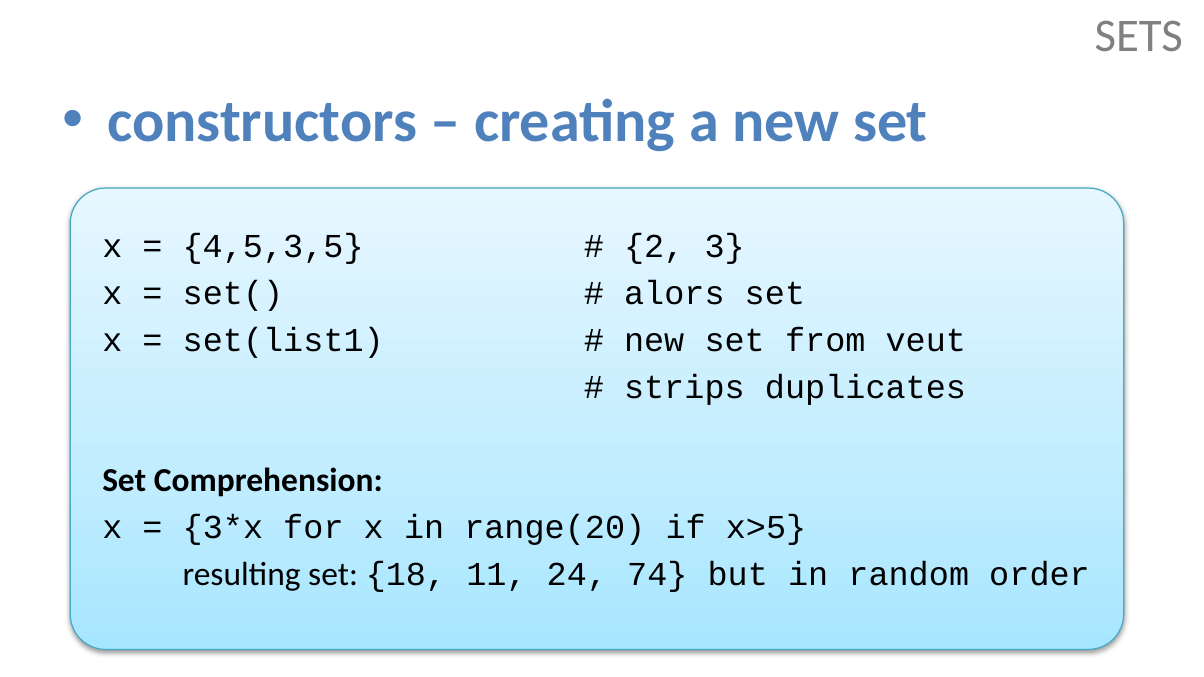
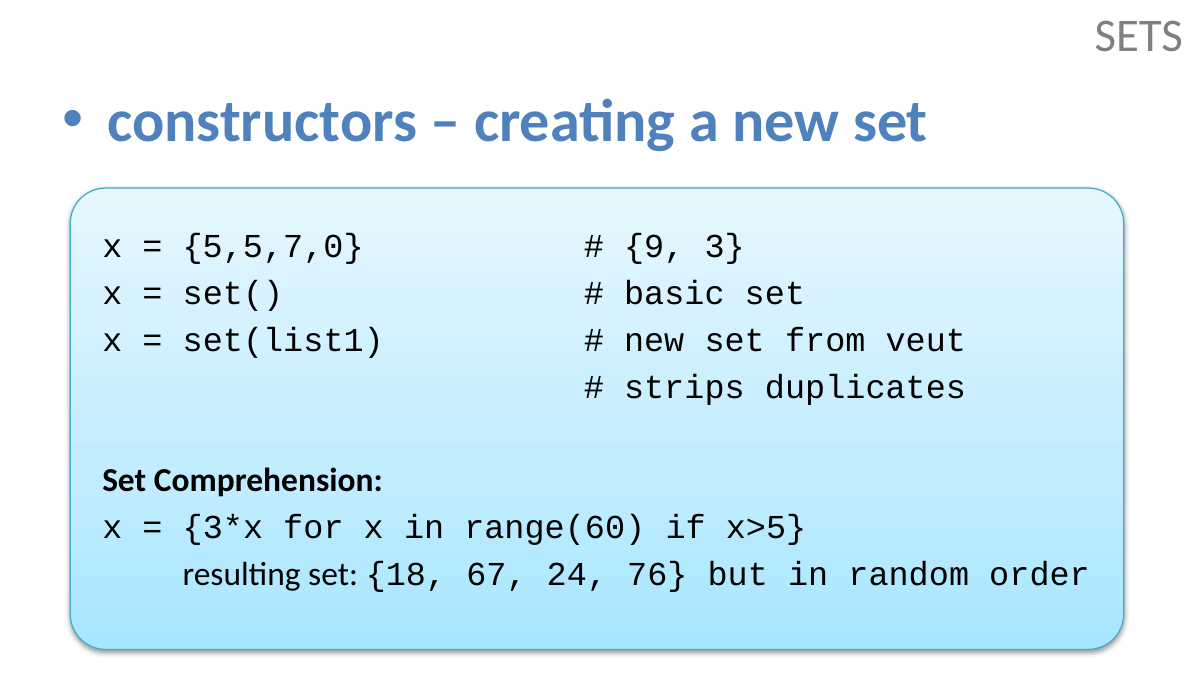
4,5,3,5: 4,5,3,5 -> 5,5,7,0
2: 2 -> 9
alors: alors -> basic
range(20: range(20 -> range(60
11: 11 -> 67
74: 74 -> 76
